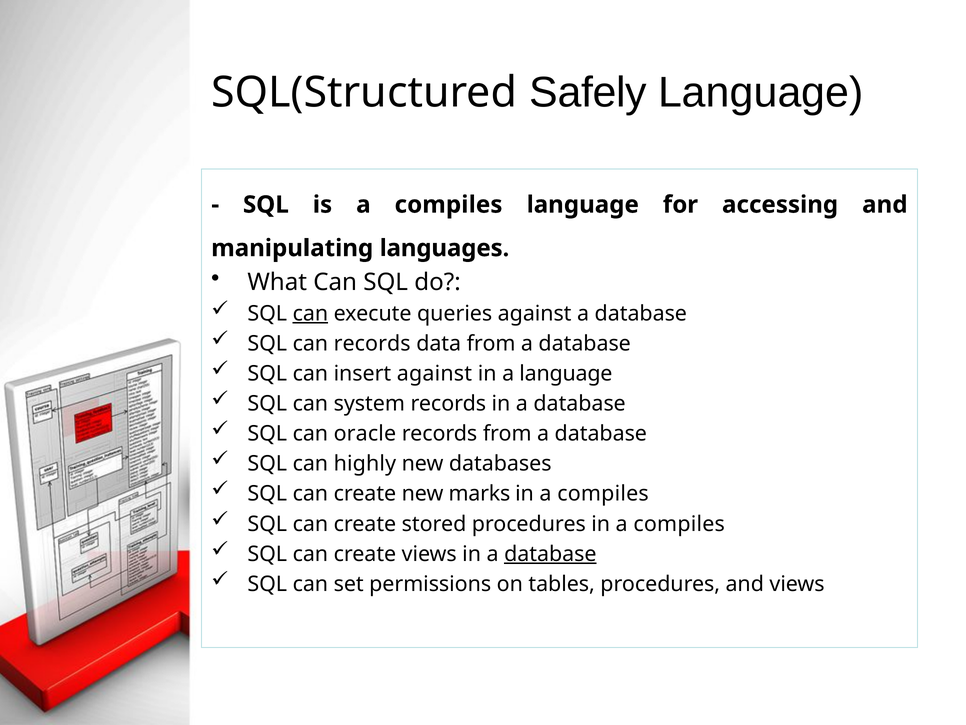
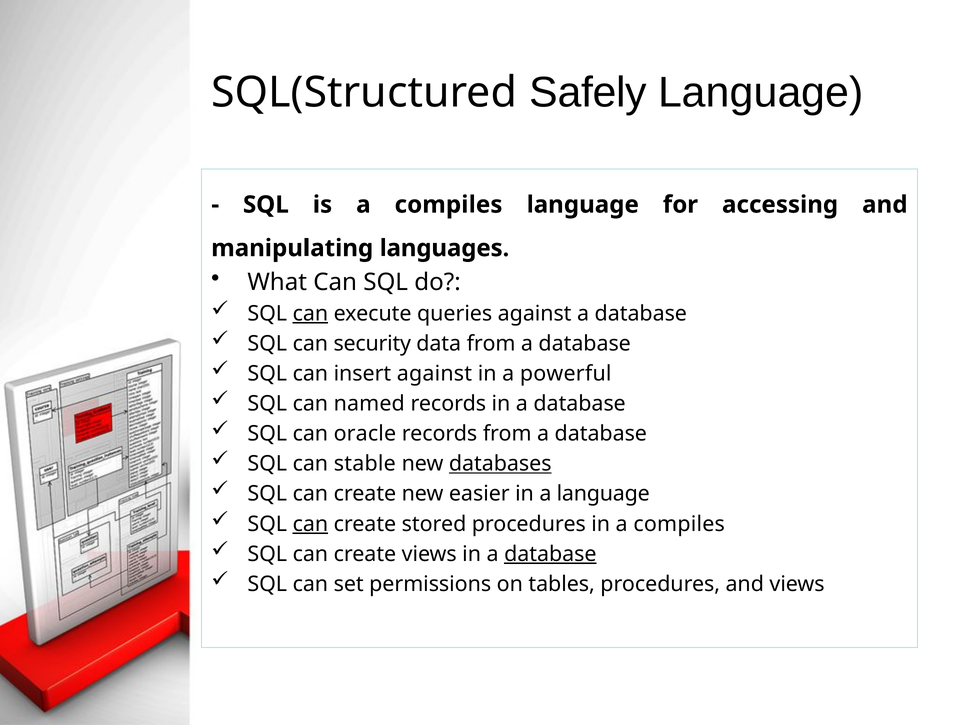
can records: records -> security
a language: language -> powerful
system: system -> named
highly: highly -> stable
databases underline: none -> present
marks: marks -> easier
compiles at (603, 494): compiles -> language
can at (310, 524) underline: none -> present
